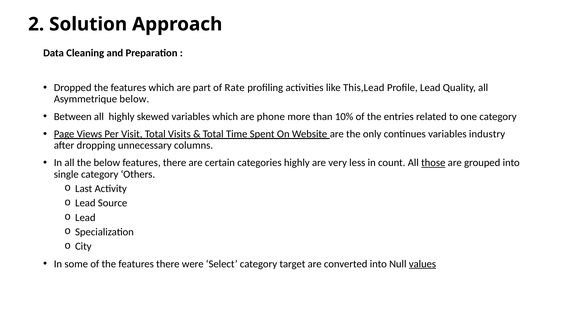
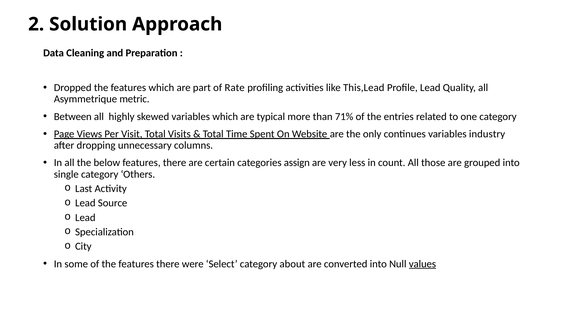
Asymmetrique below: below -> metric
phone: phone -> typical
10%: 10% -> 71%
categories highly: highly -> assign
those underline: present -> none
target: target -> about
